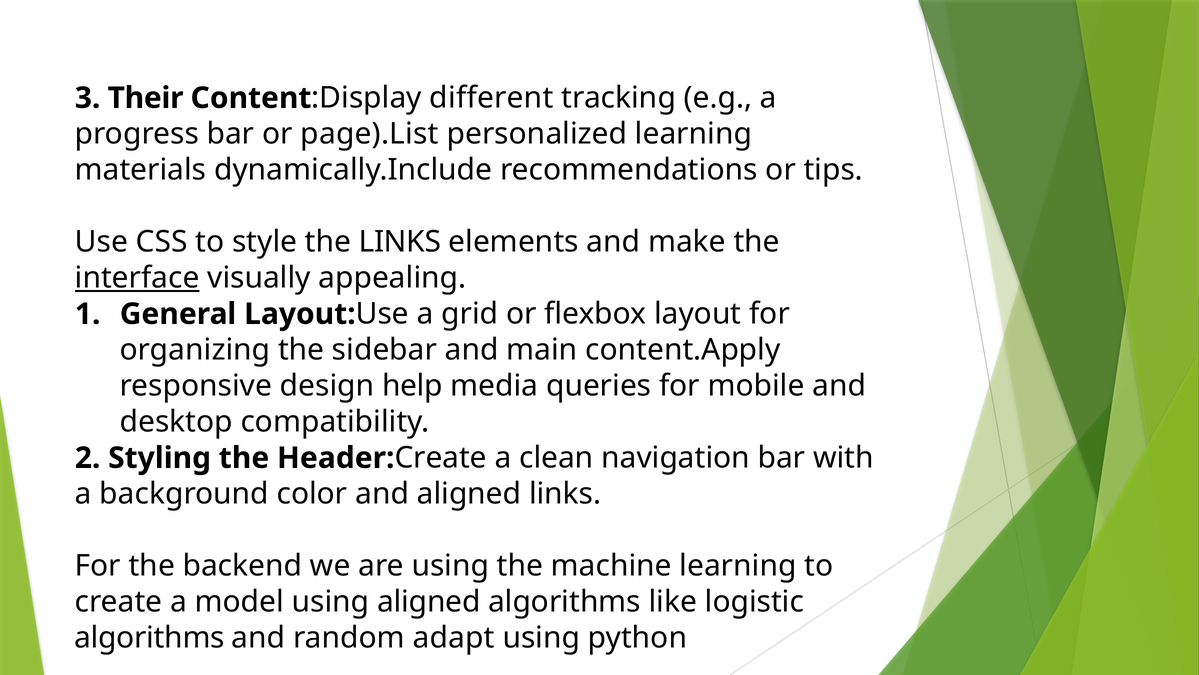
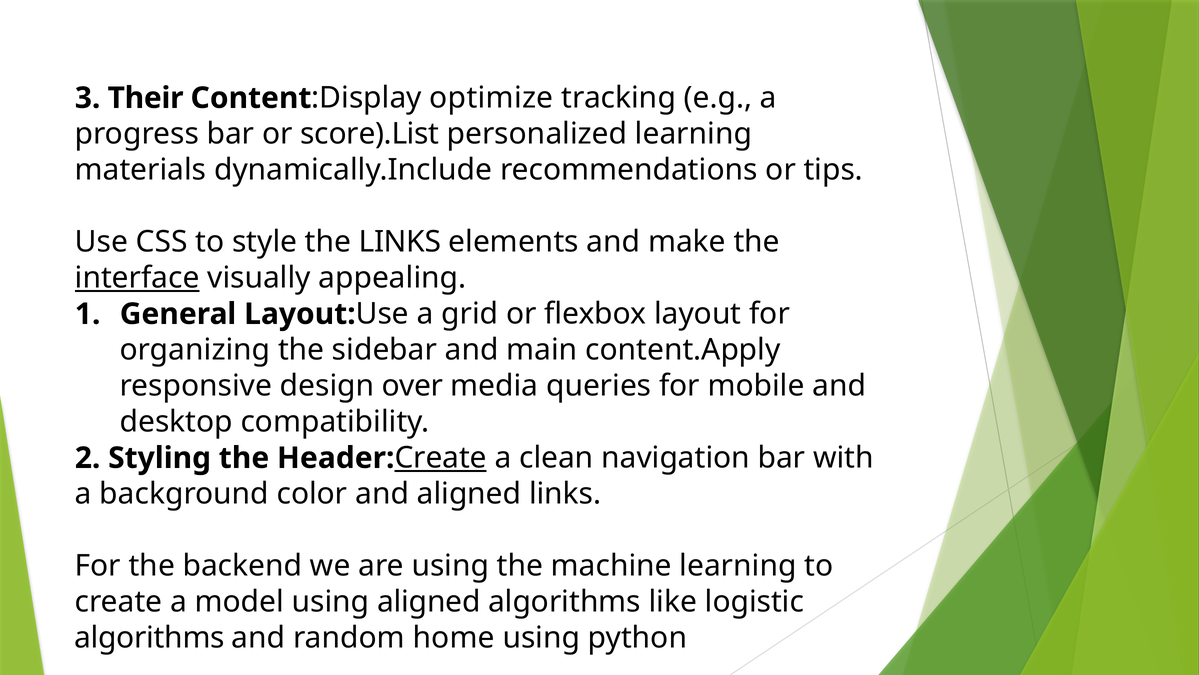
different: different -> optimize
page).List: page).List -> score).List
help: help -> over
Create at (441, 458) underline: none -> present
adapt: adapt -> home
